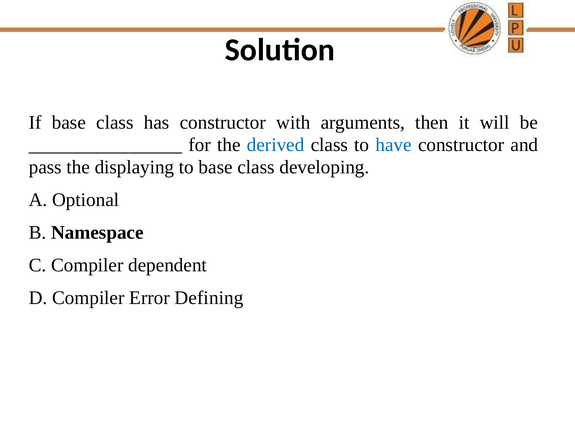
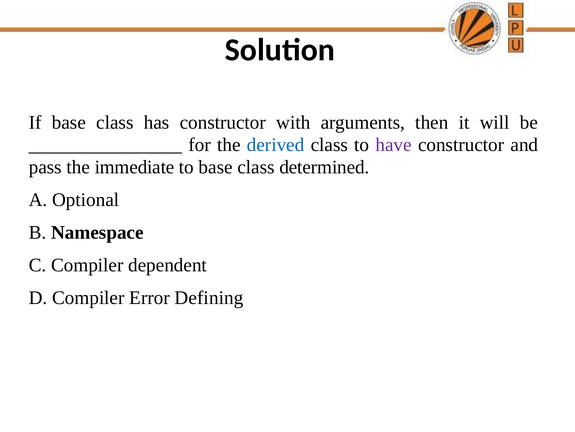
have colour: blue -> purple
displaying: displaying -> immediate
developing: developing -> determined
